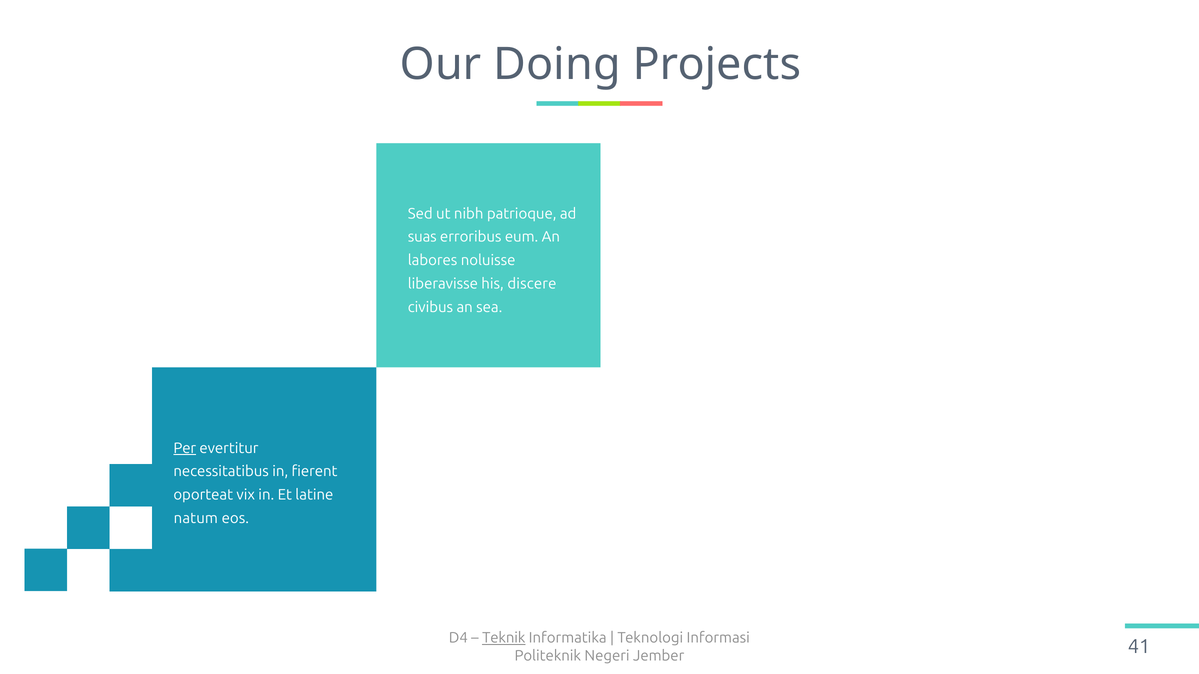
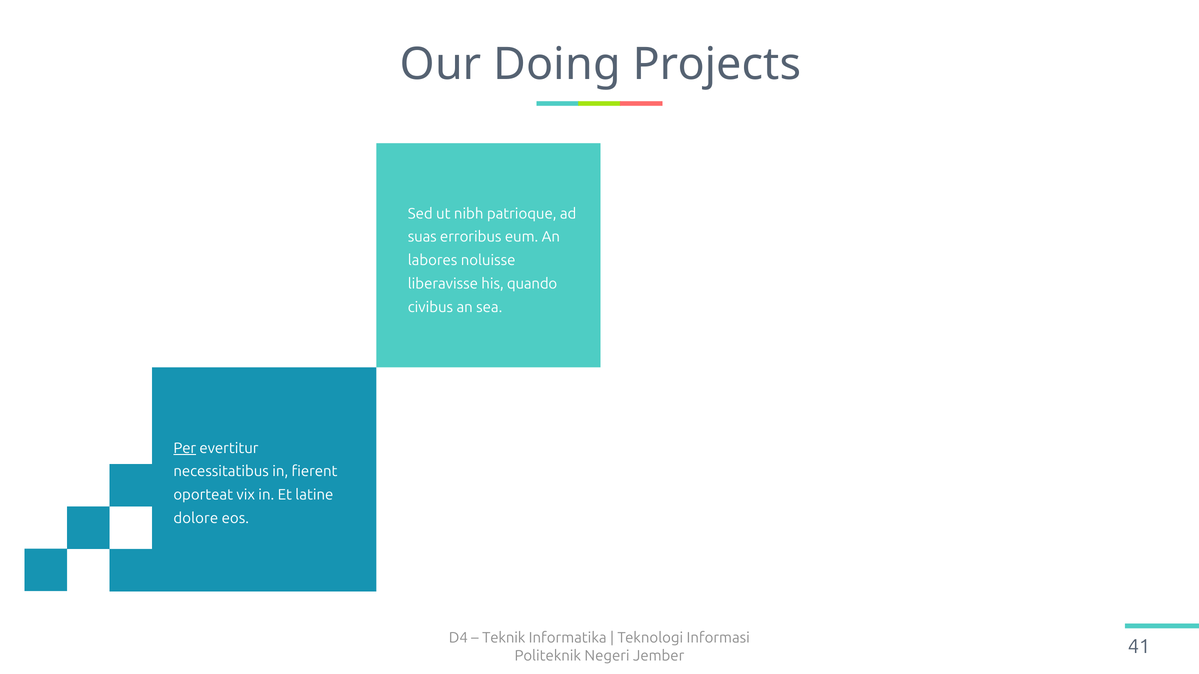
discere: discere -> quando
natum: natum -> dolore
Teknik underline: present -> none
